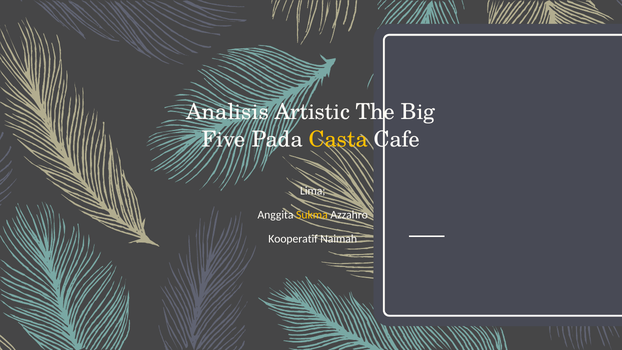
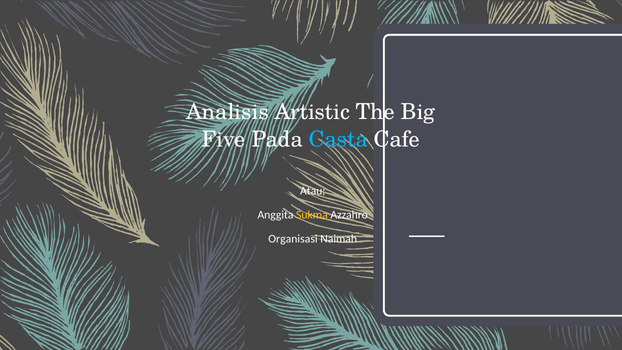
Casta colour: yellow -> light blue
Lima: Lima -> Atau
Kooperatif: Kooperatif -> Organisasi
